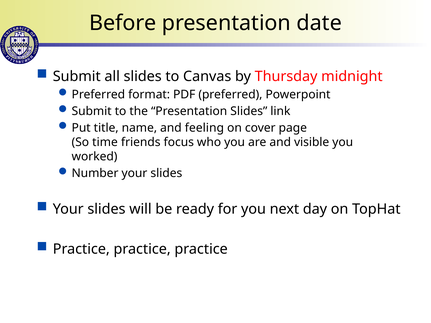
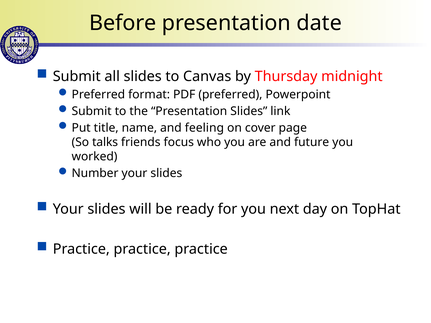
time: time -> talks
visible: visible -> future
